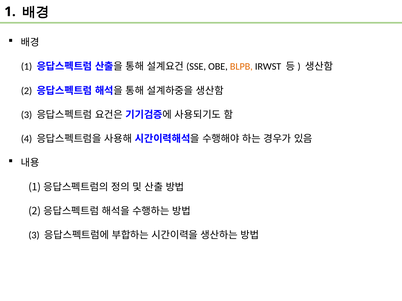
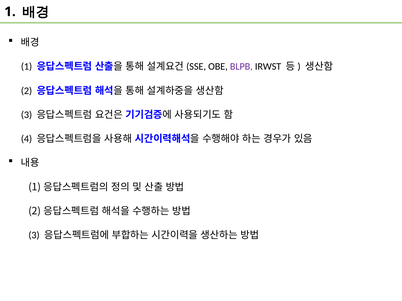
BLPB colour: orange -> purple
